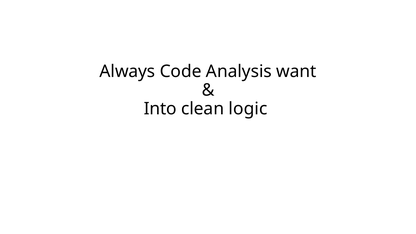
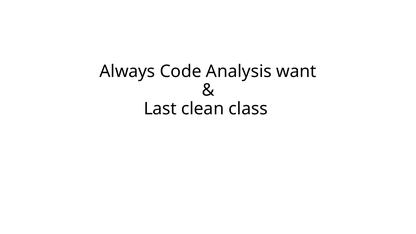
Into: Into -> Last
logic: logic -> class
